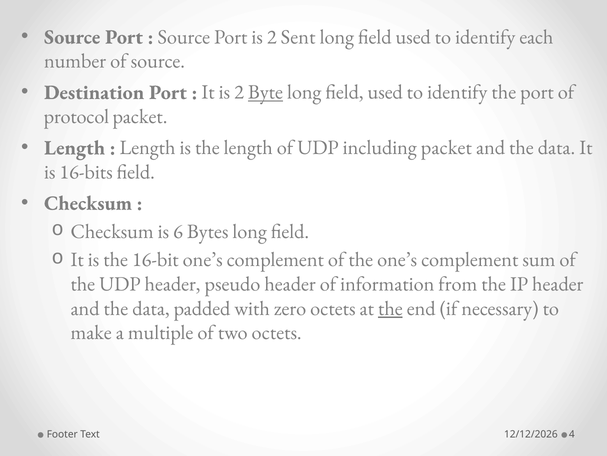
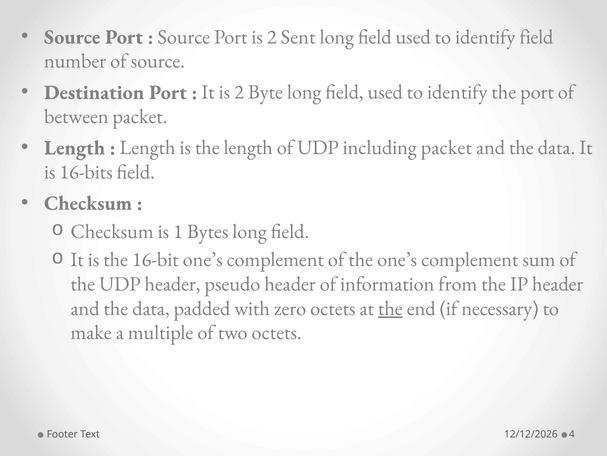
identify each: each -> field
Byte underline: present -> none
protocol: protocol -> between
6: 6 -> 1
